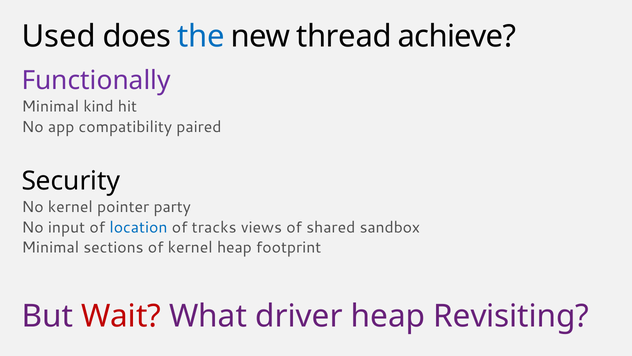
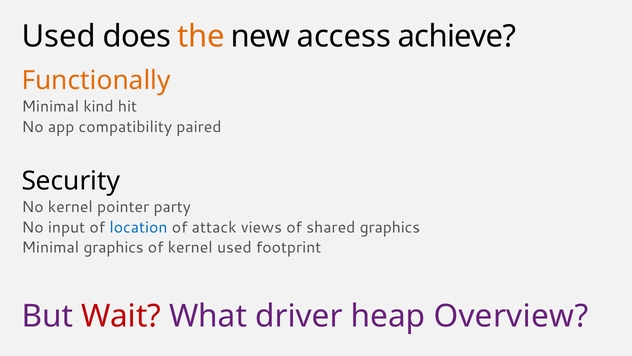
the colour: blue -> orange
thread: thread -> access
Functionally colour: purple -> orange
tracks: tracks -> attack
shared sandbox: sandbox -> graphics
Minimal sections: sections -> graphics
kernel heap: heap -> used
Revisiting: Revisiting -> Overview
